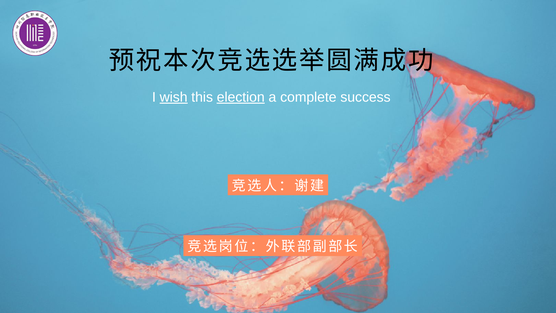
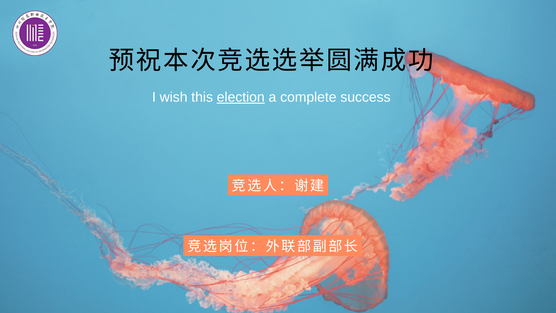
wish underline: present -> none
